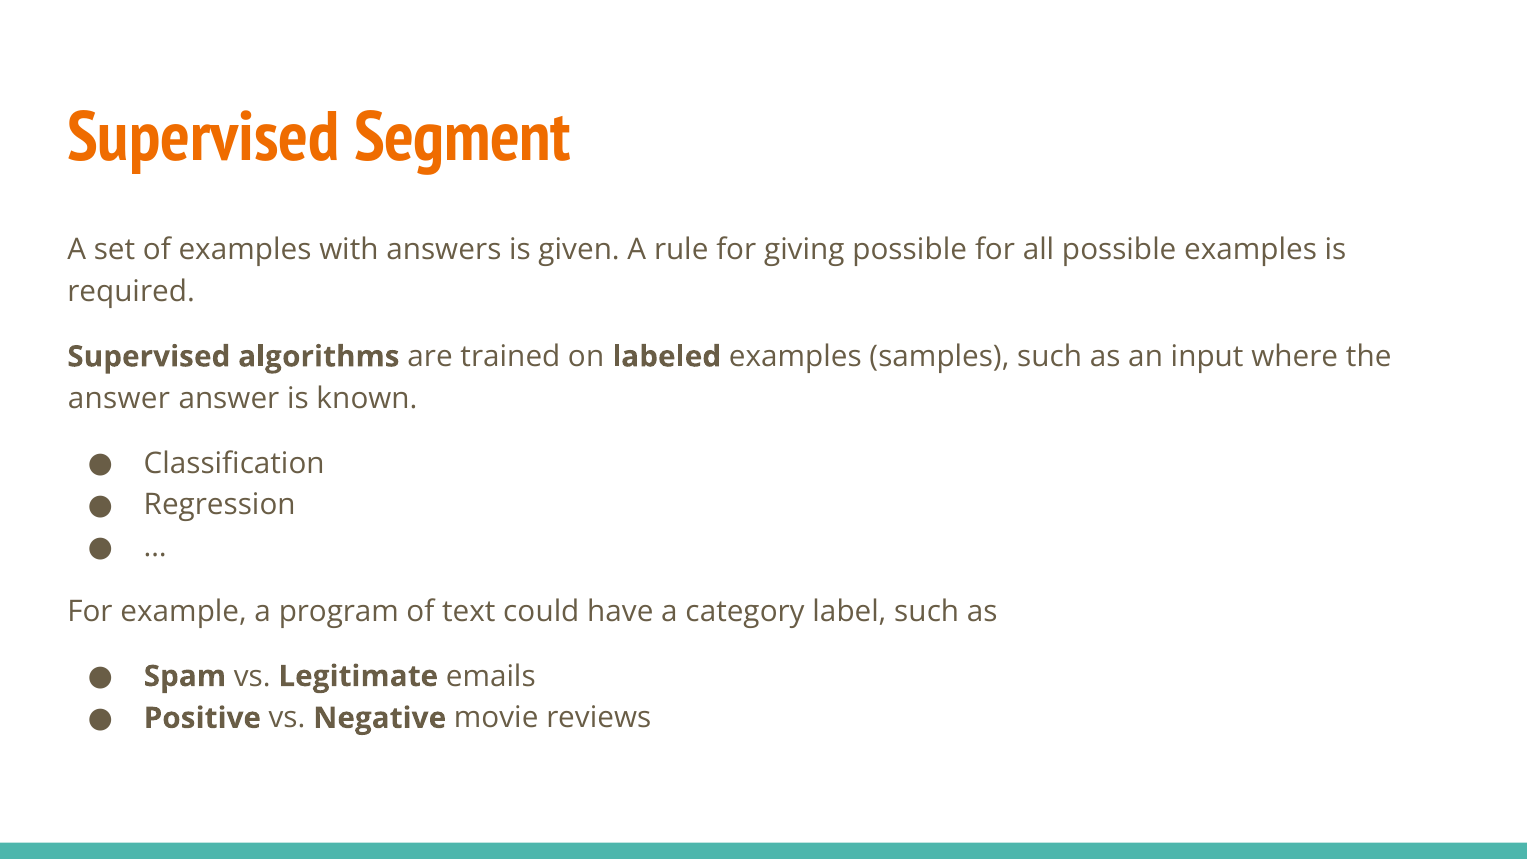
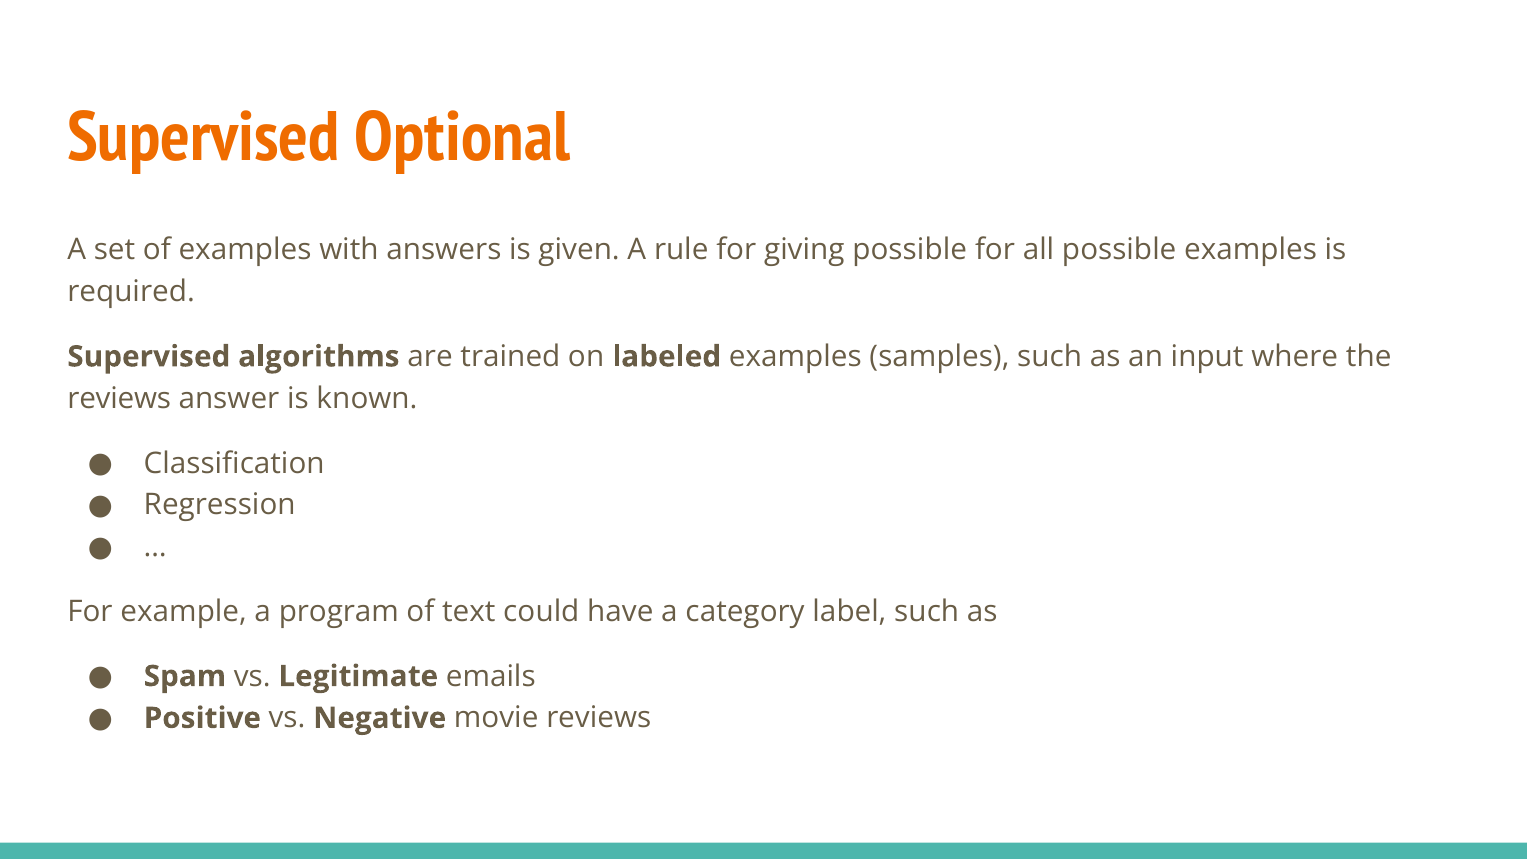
Segment: Segment -> Optional
answer at (119, 399): answer -> reviews
